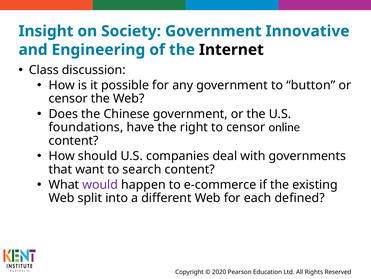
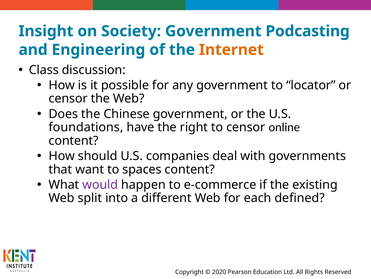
Innovative: Innovative -> Podcasting
Internet colour: black -> orange
button: button -> locator
search: search -> spaces
